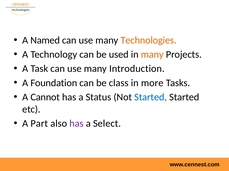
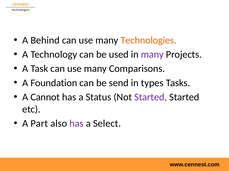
Named: Named -> Behind
many at (152, 55) colour: orange -> purple
Introduction: Introduction -> Comparisons
class: class -> send
more: more -> types
Started at (151, 97) colour: blue -> purple
